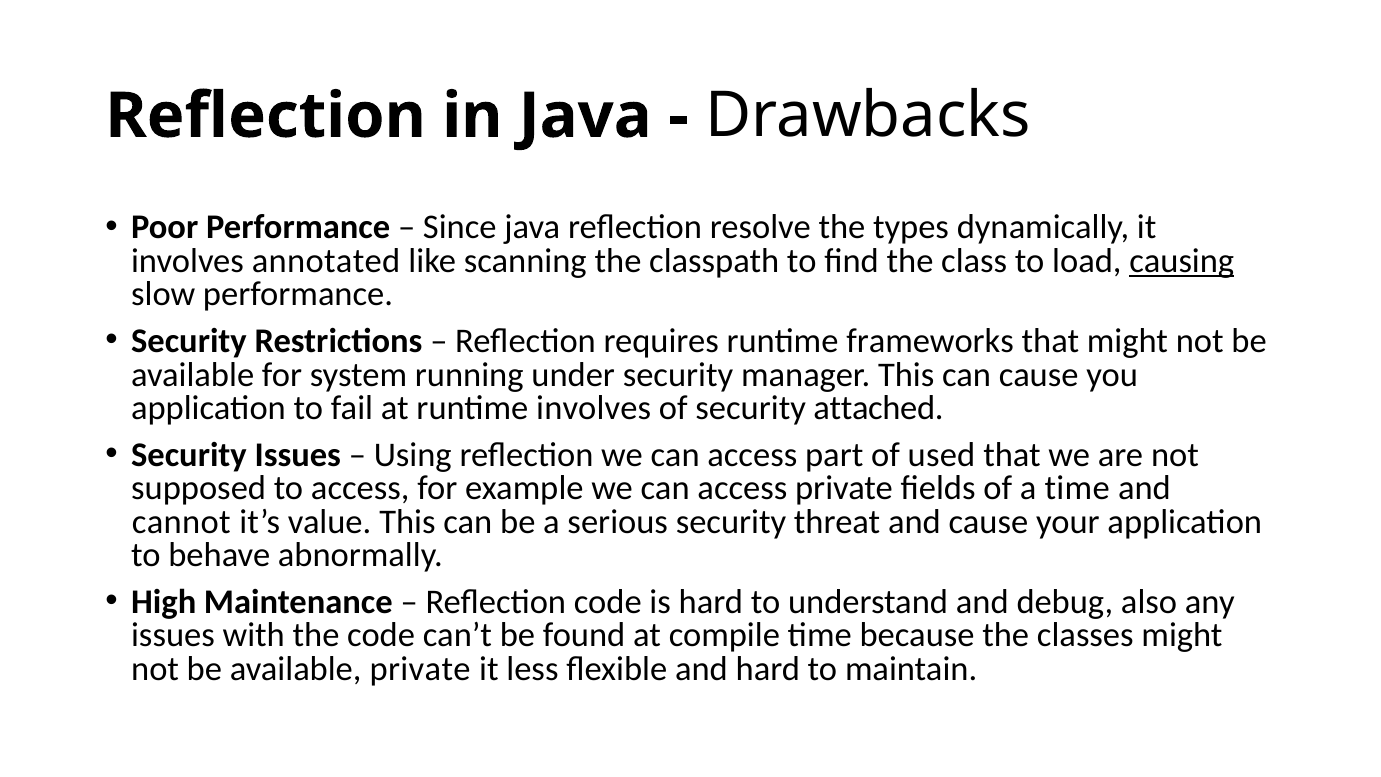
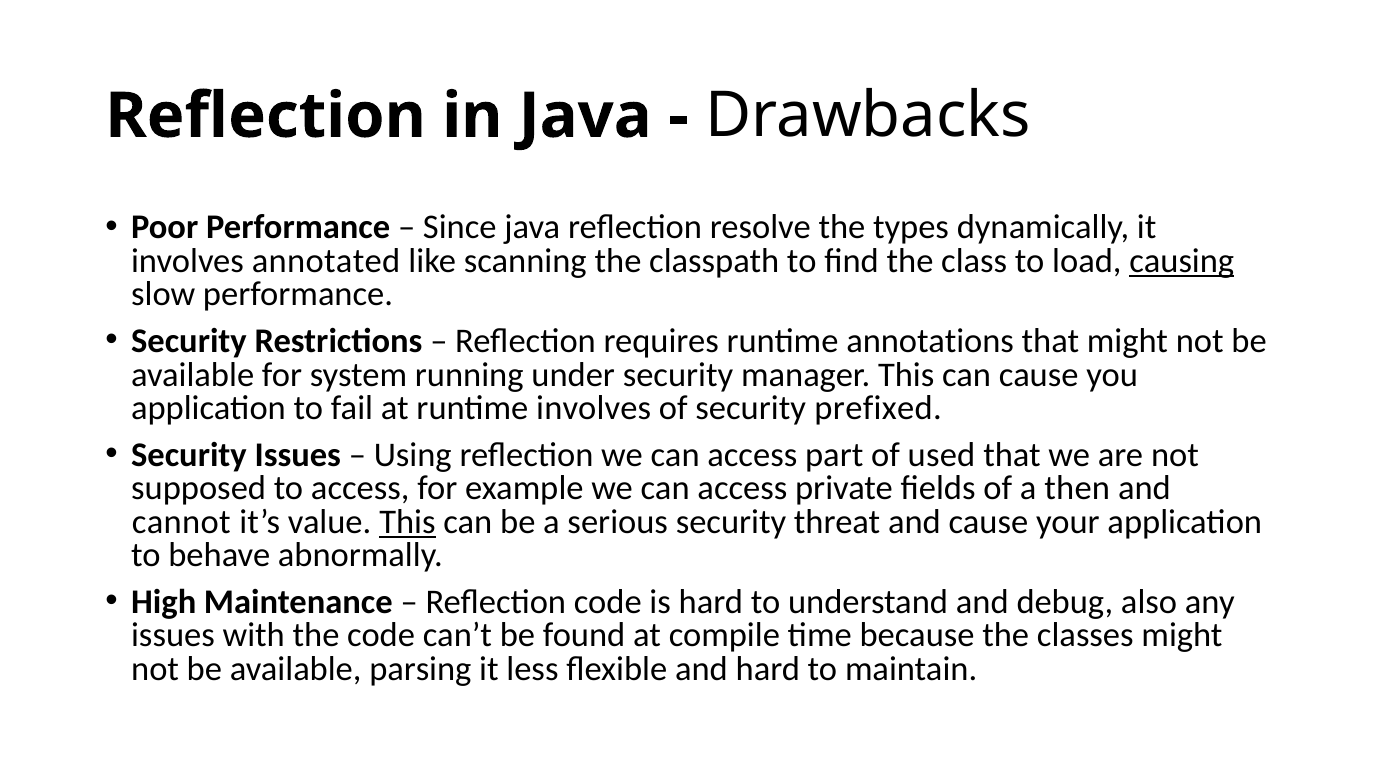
frameworks: frameworks -> annotations
attached: attached -> prefixed
a time: time -> then
This at (407, 522) underline: none -> present
available private: private -> parsing
